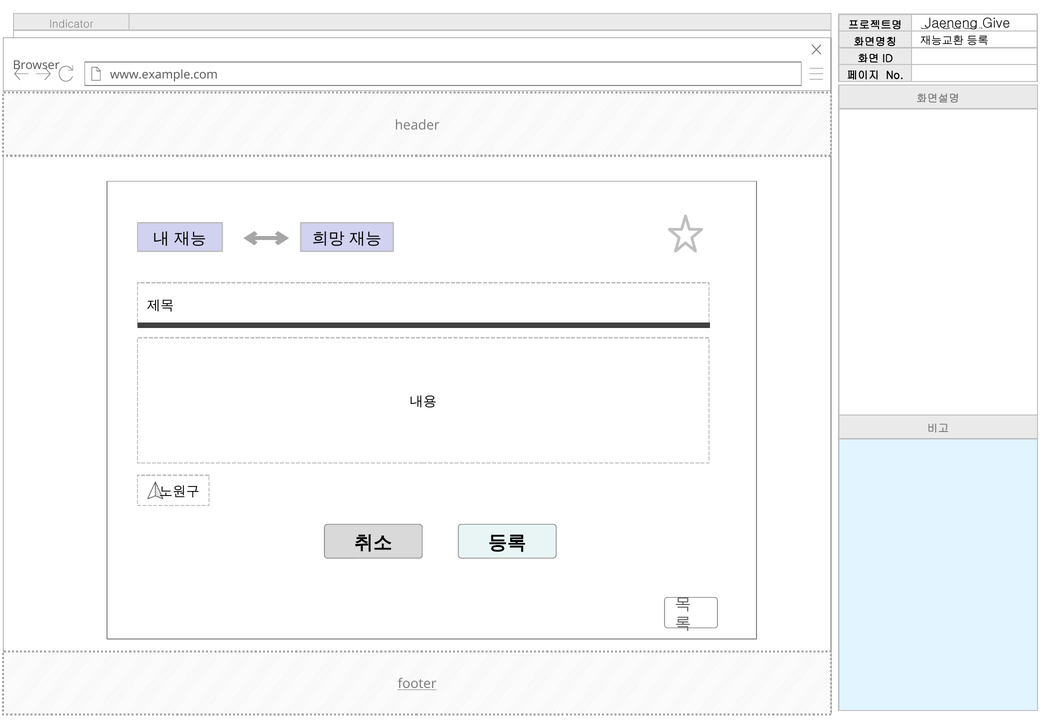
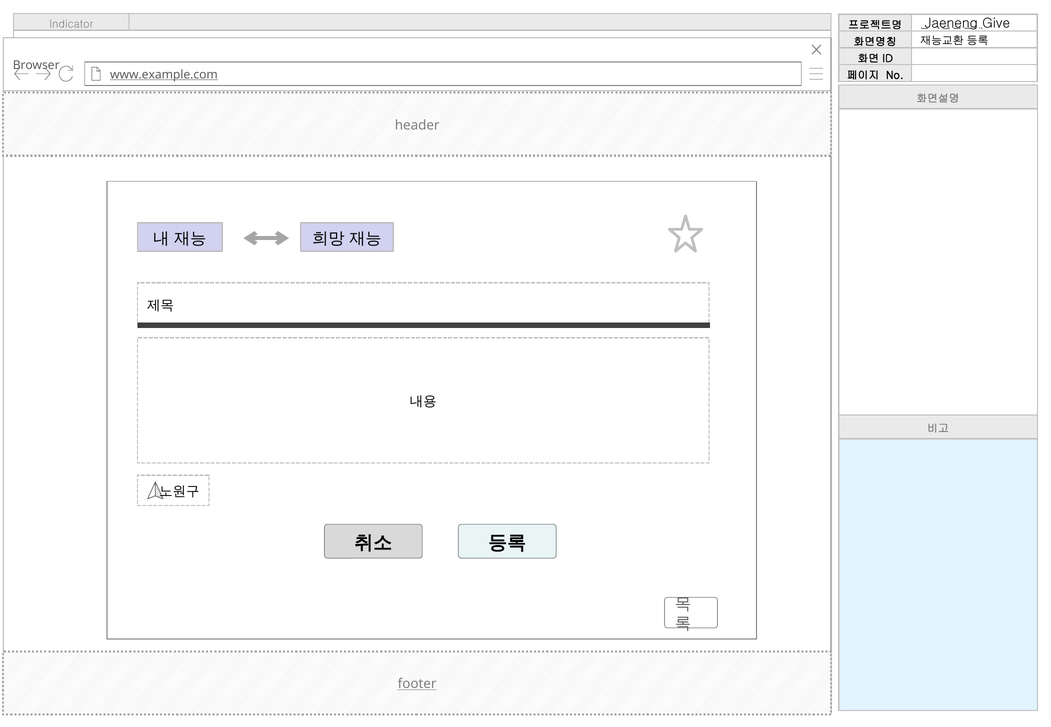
www.example.com underline: none -> present
